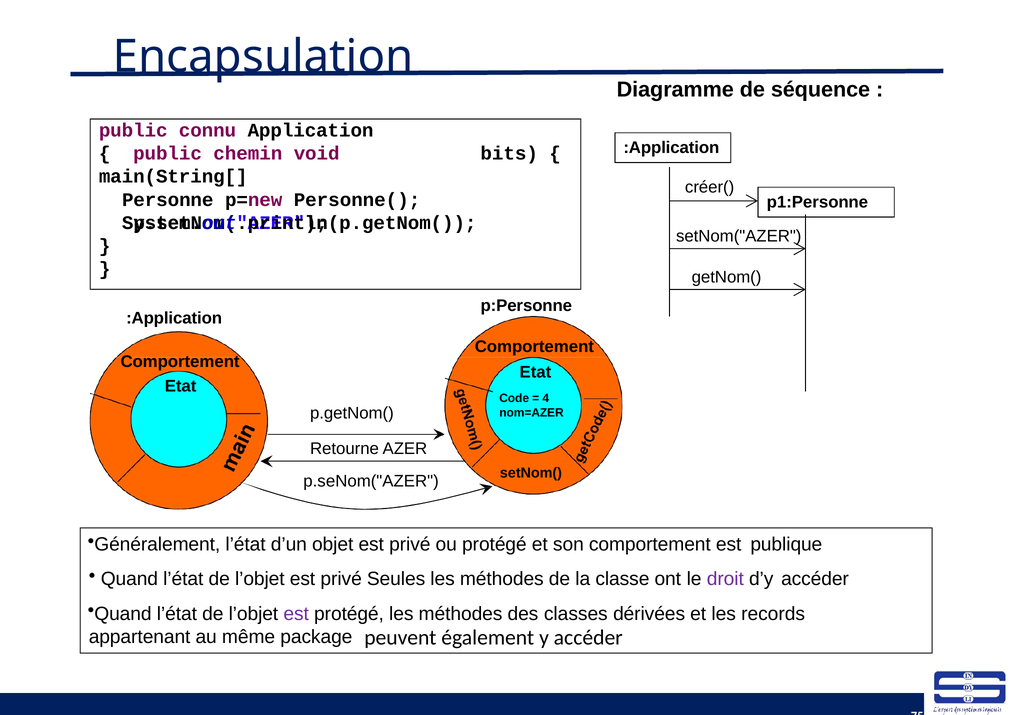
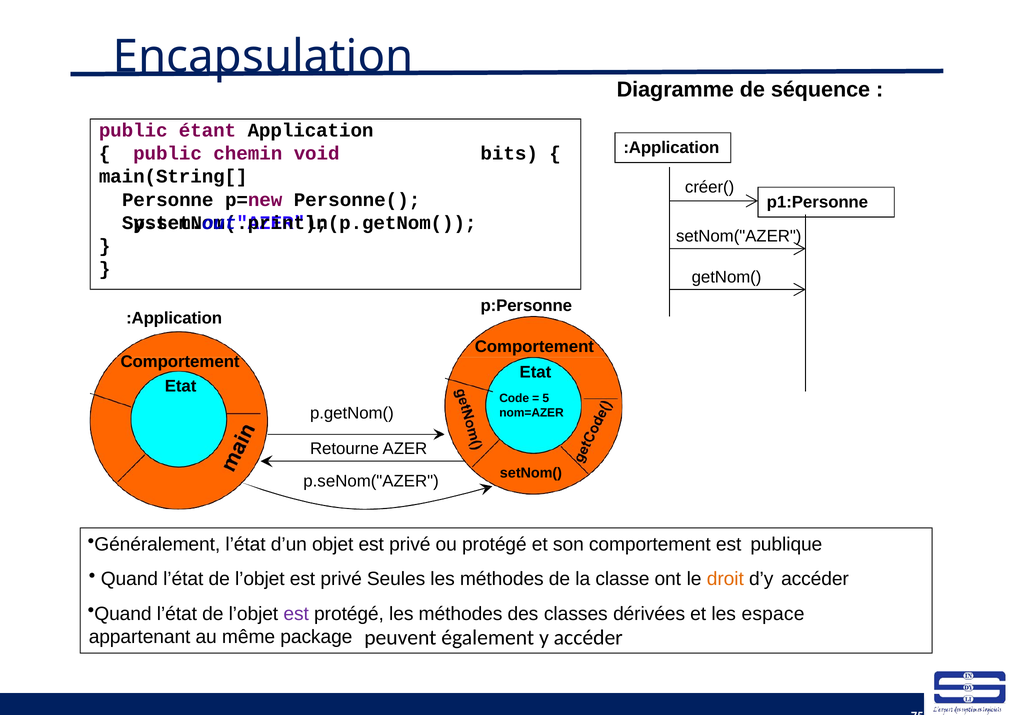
connu: connu -> étant
4: 4 -> 5
droit colour: purple -> orange
records: records -> espace
